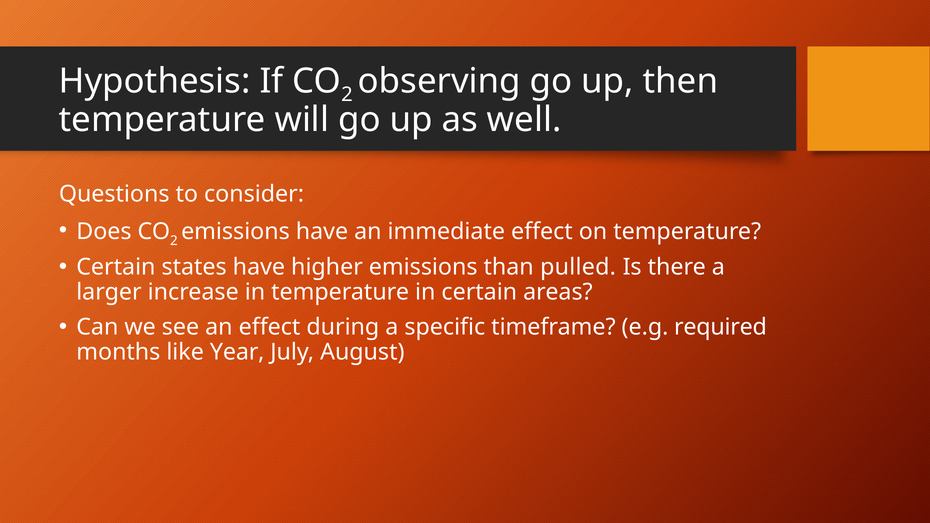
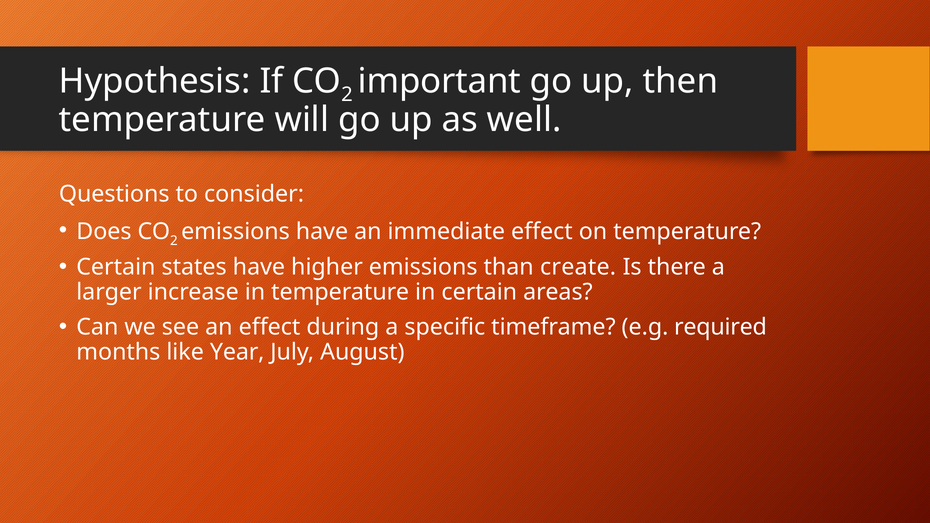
observing: observing -> important
pulled: pulled -> create
